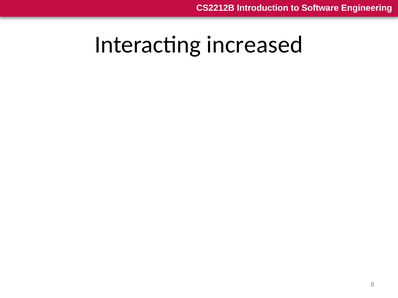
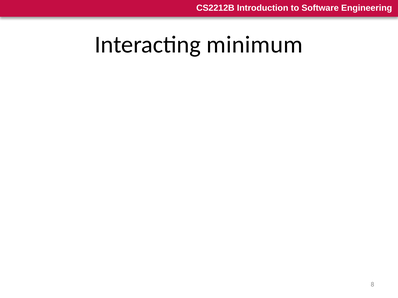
increased: increased -> minimum
